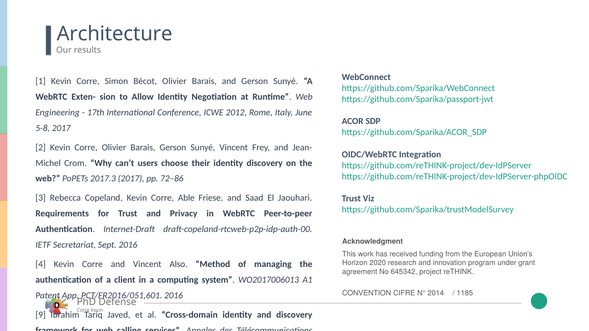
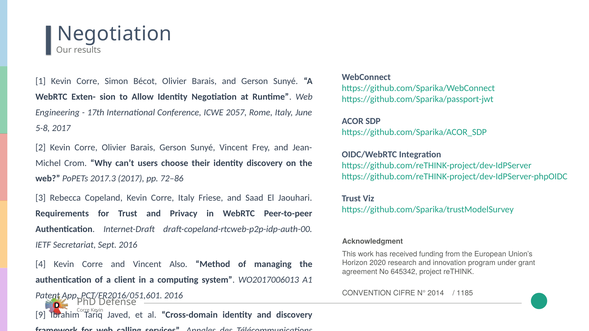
Architecture at (115, 34): Architecture -> Negotiation
2012: 2012 -> 2057
Corre Able: Able -> Italy
